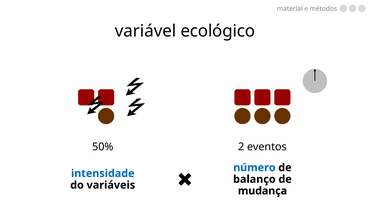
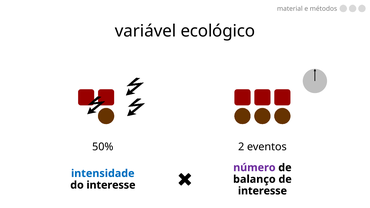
número colour: blue -> purple
do variáveis: variáveis -> interesse
mudança at (262, 191): mudança -> interesse
